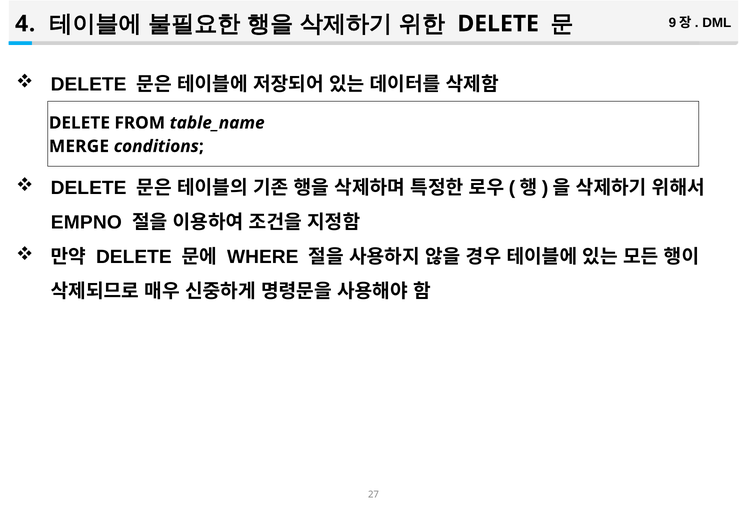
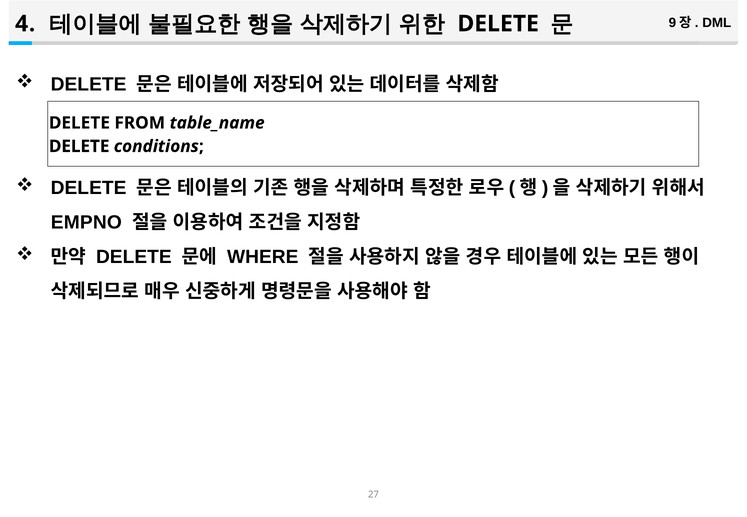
MERGE at (79, 146): MERGE -> DELETE
